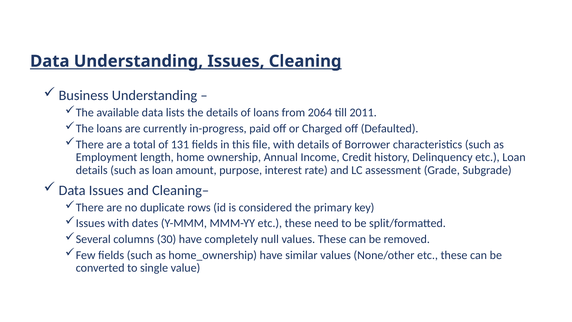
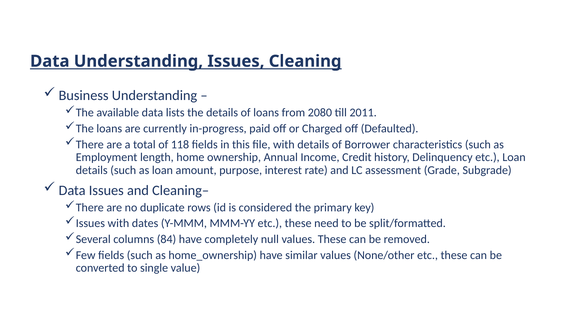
2064: 2064 -> 2080
131: 131 -> 118
30: 30 -> 84
